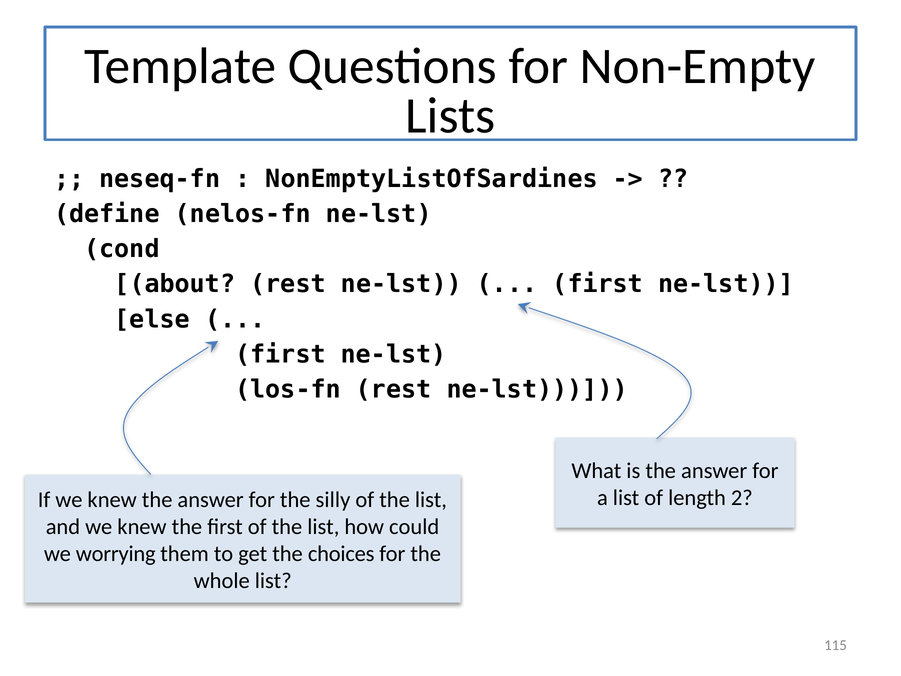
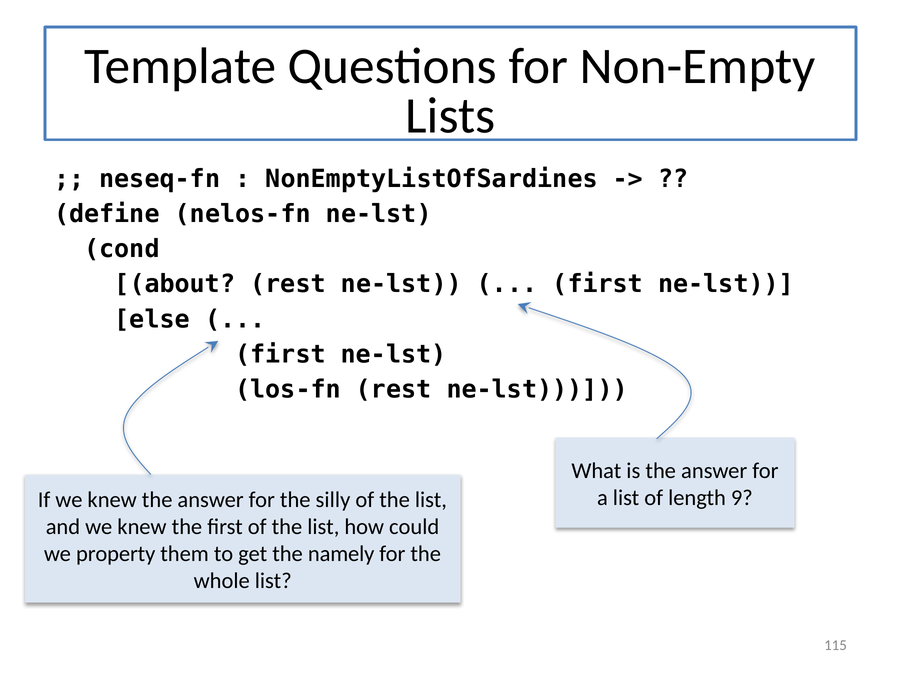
2: 2 -> 9
worrying: worrying -> property
choices: choices -> namely
